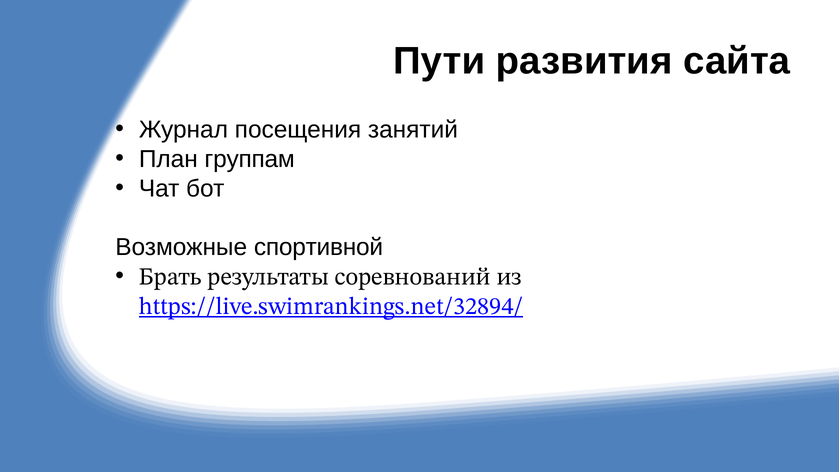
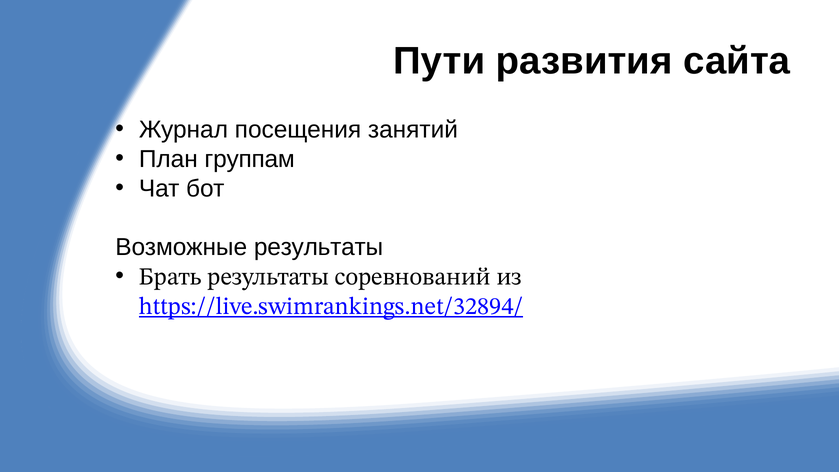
Возможные спортивной: спортивной -> результаты
